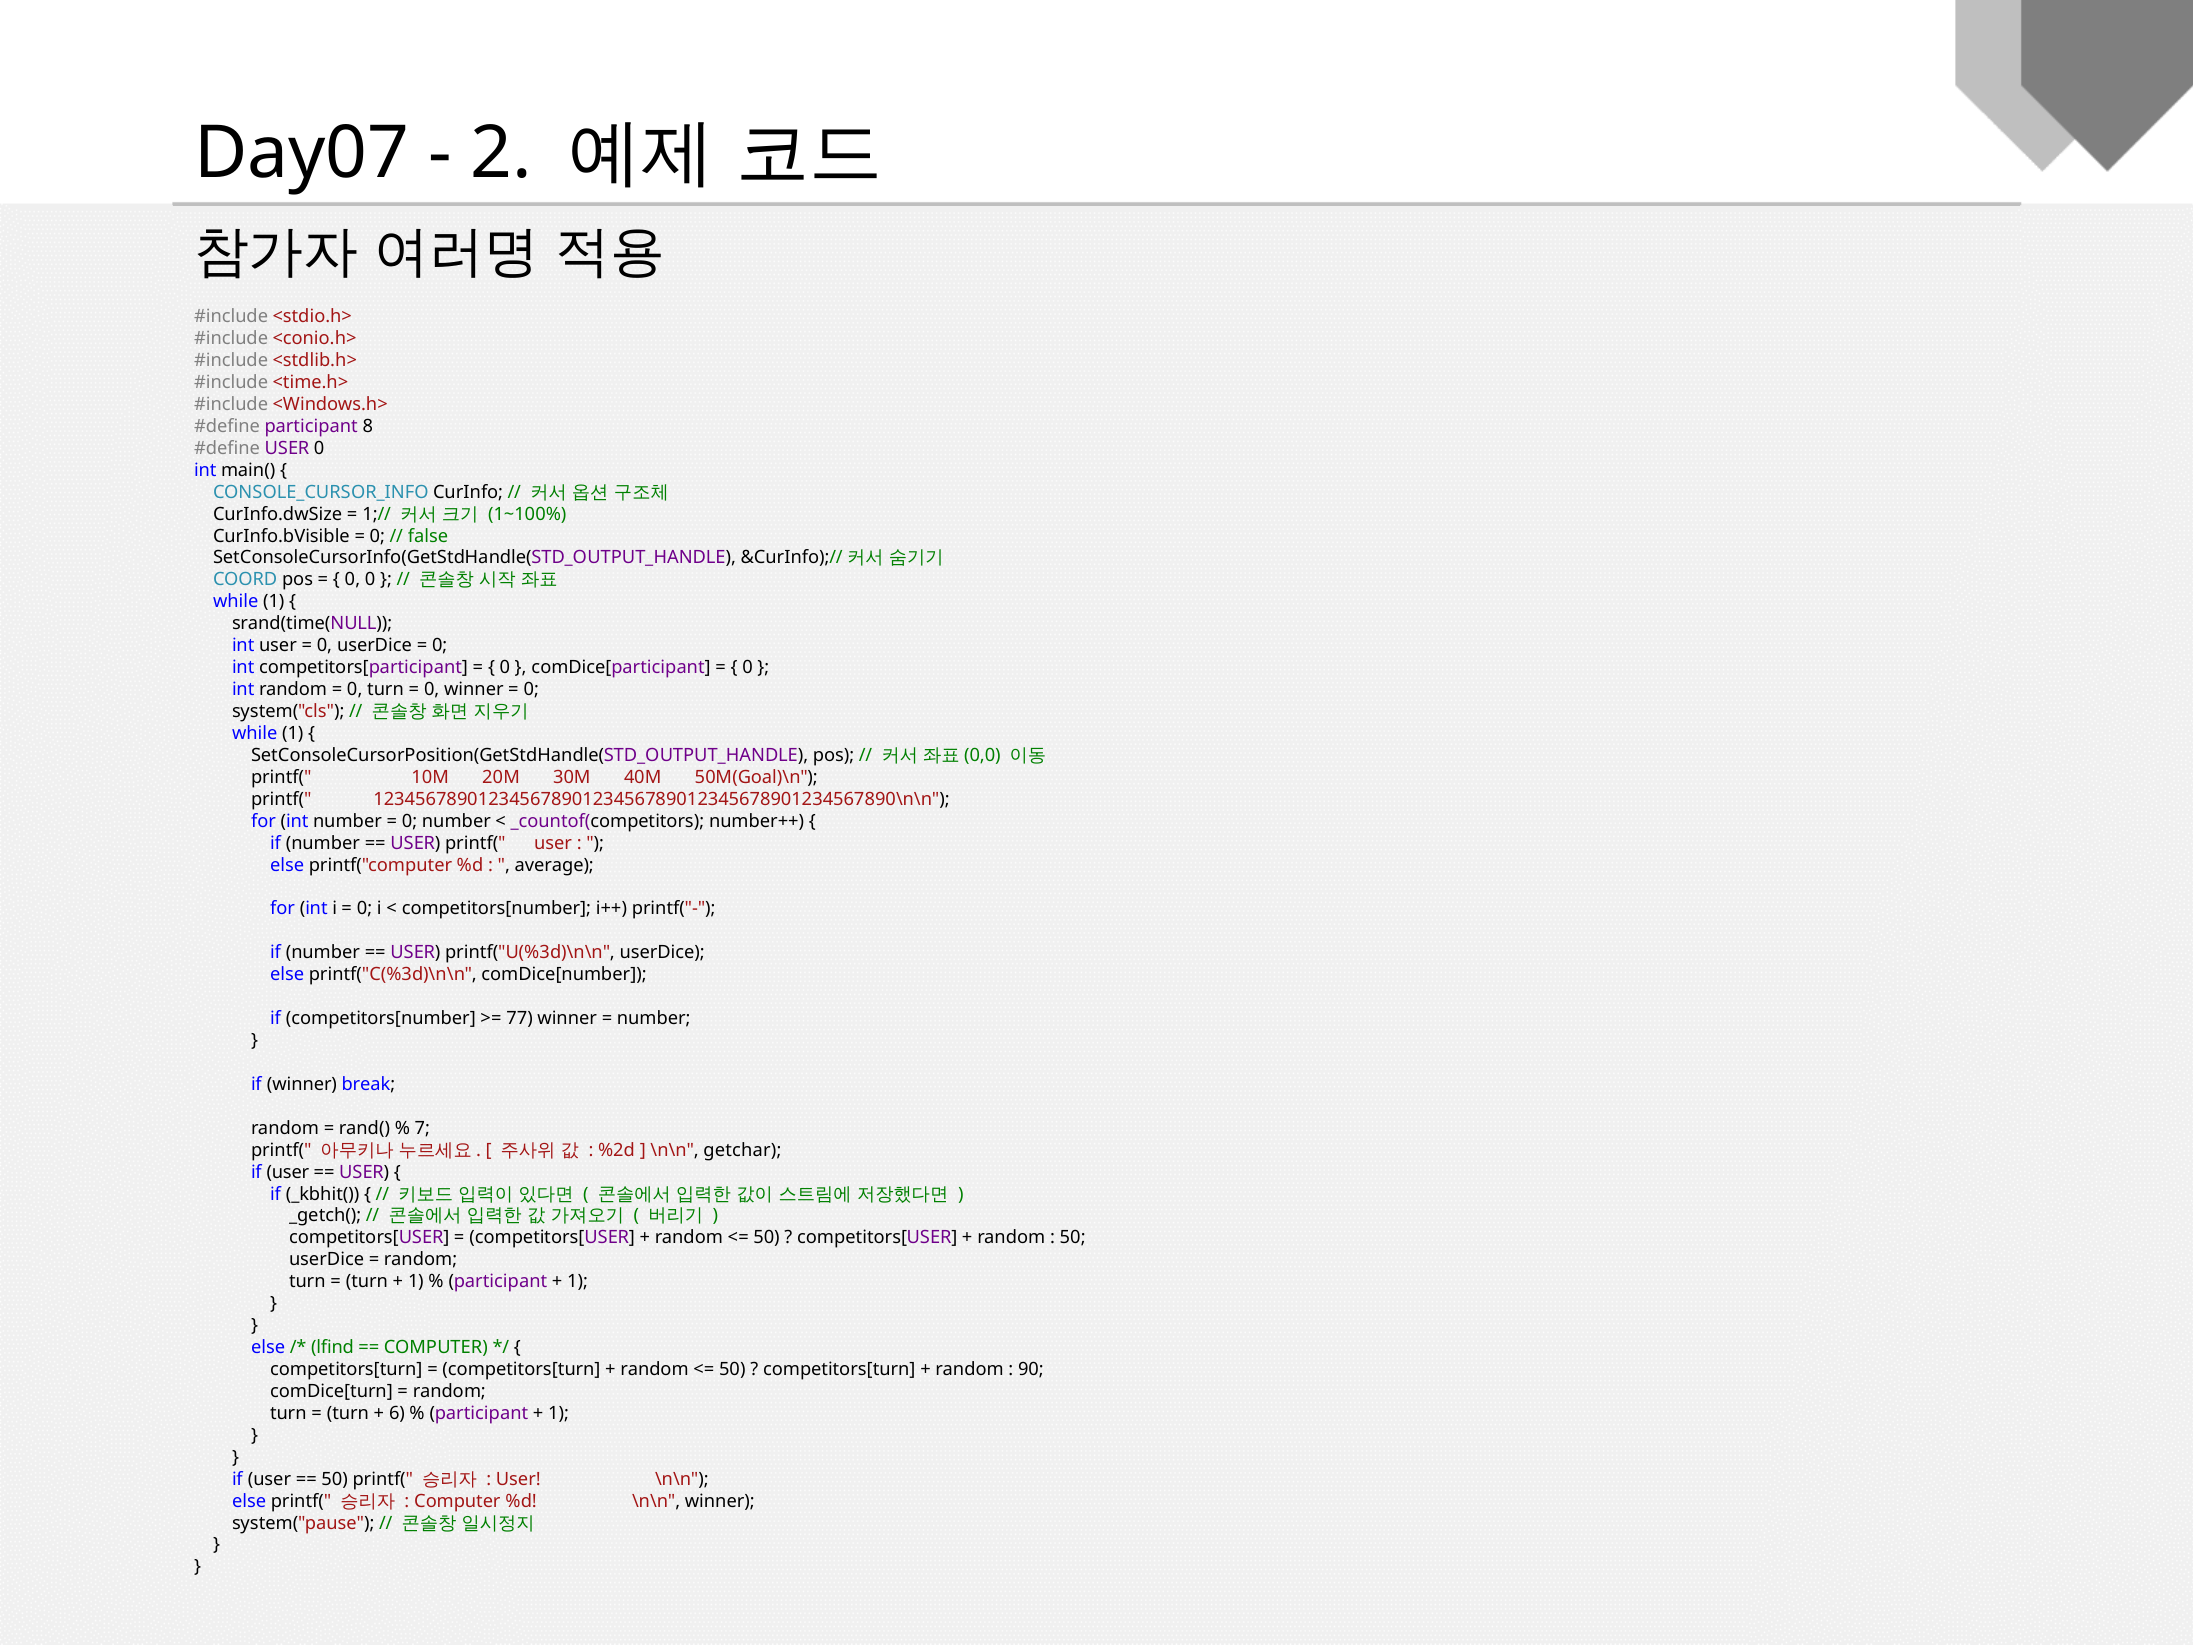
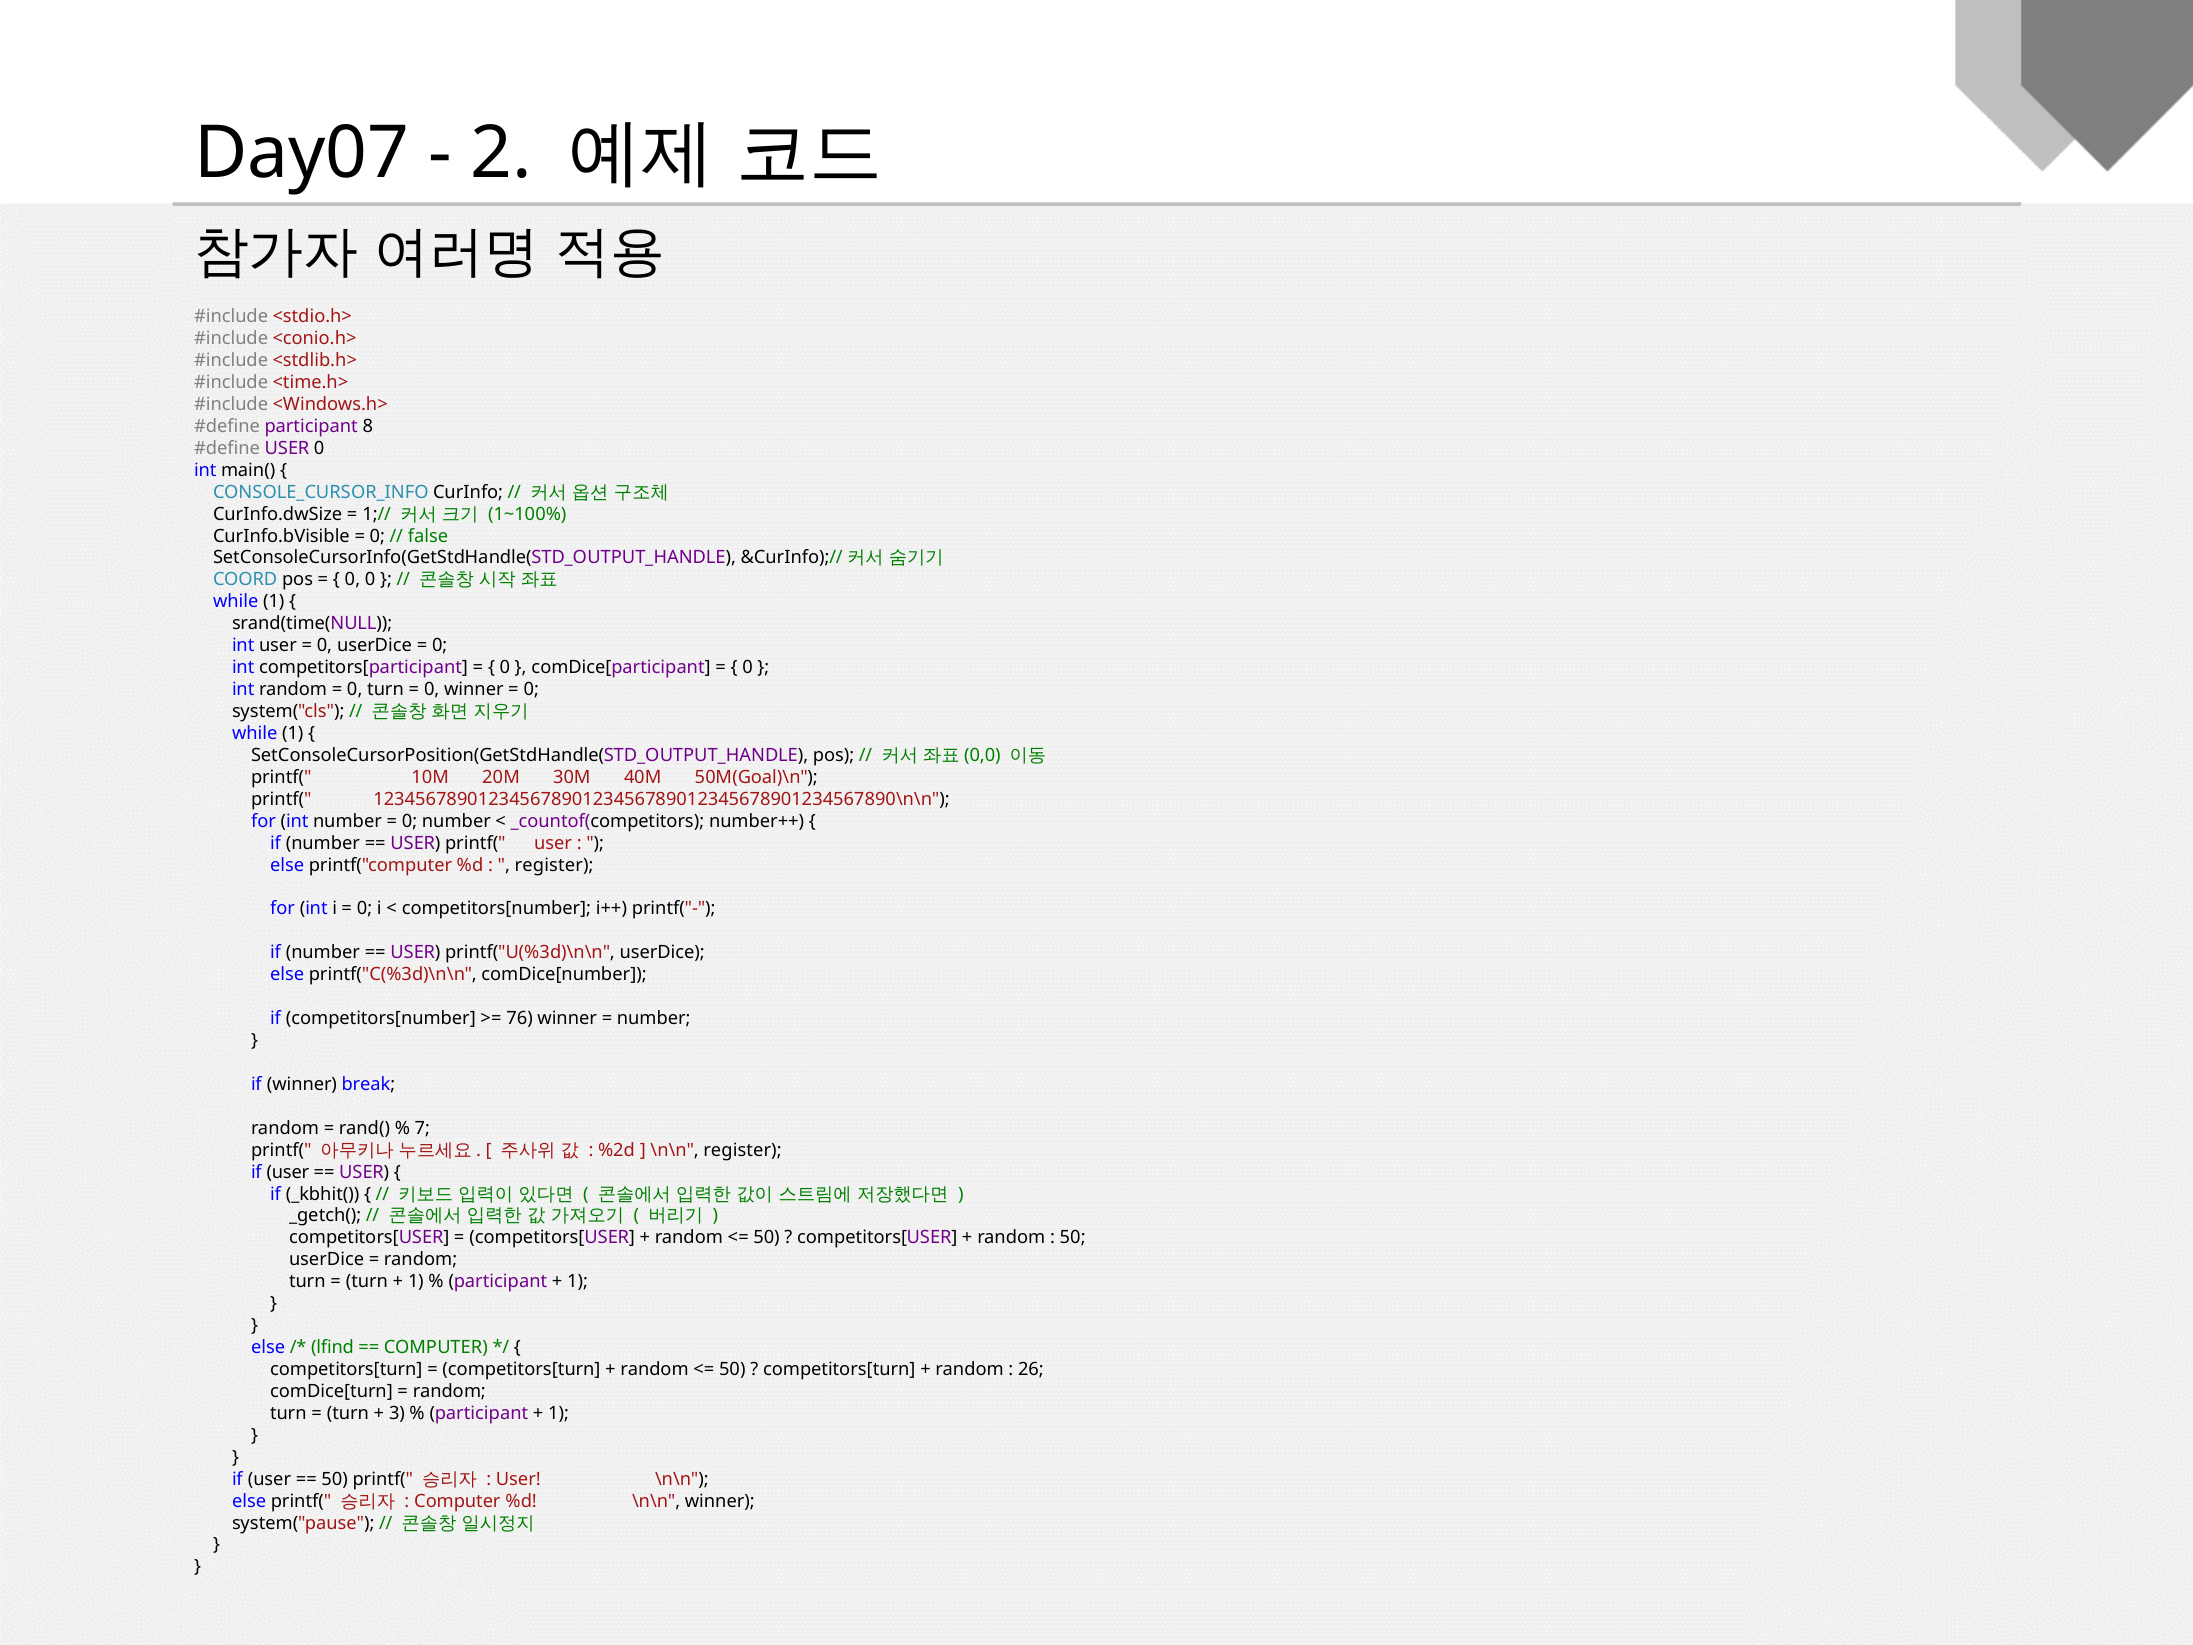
average at (554, 865): average -> register
77: 77 -> 76
\n\n getchar: getchar -> register
90: 90 -> 26
6: 6 -> 3
